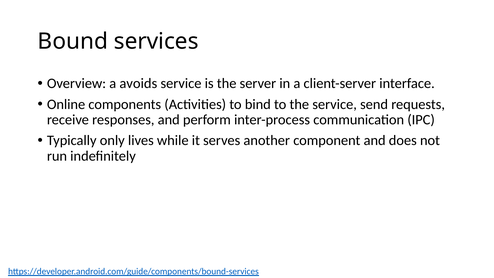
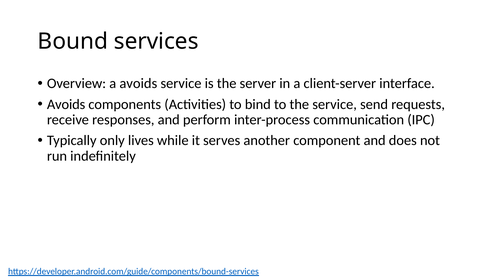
Online at (66, 104): Online -> Avoids
